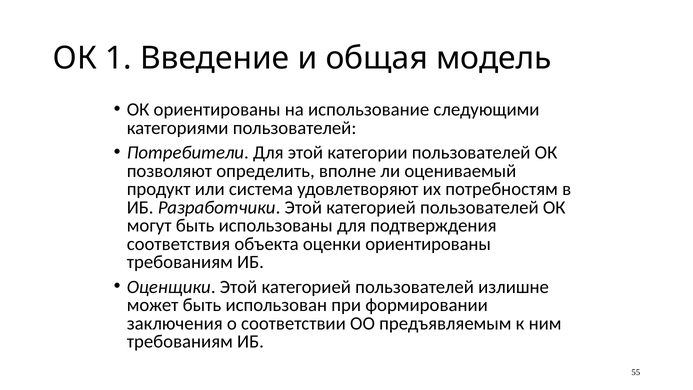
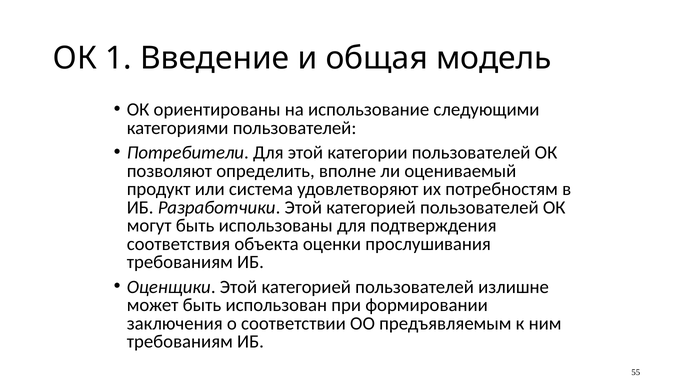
оценки ориентированы: ориентированы -> прослушивания
